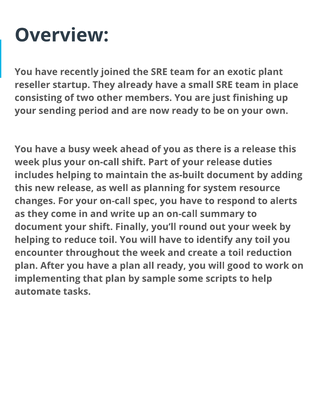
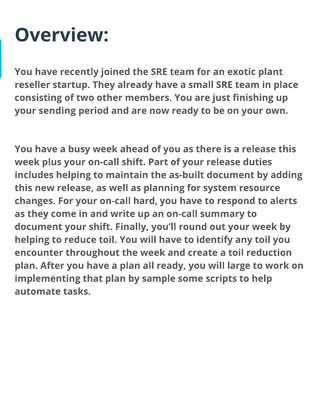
spec: spec -> hard
good: good -> large
